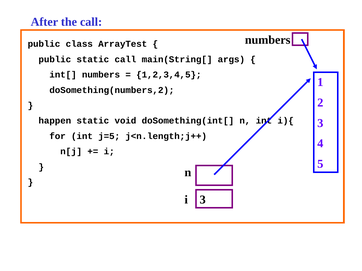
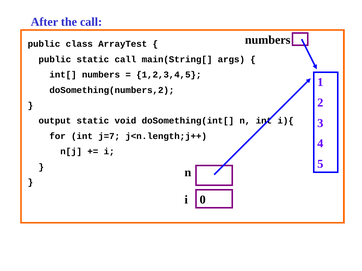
happen: happen -> output
j=5: j=5 -> j=7
i 3: 3 -> 0
